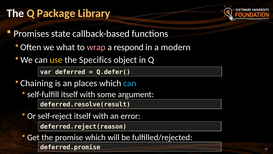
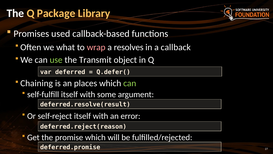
state: state -> used
respond: respond -> resolves
modern: modern -> callback
use colour: yellow -> light green
Specifics: Specifics -> Transmit
can at (130, 83) colour: light blue -> light green
